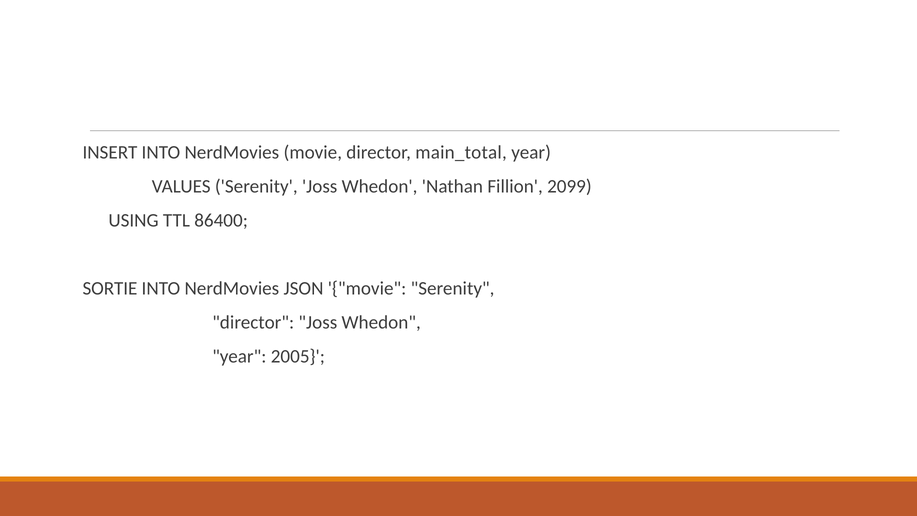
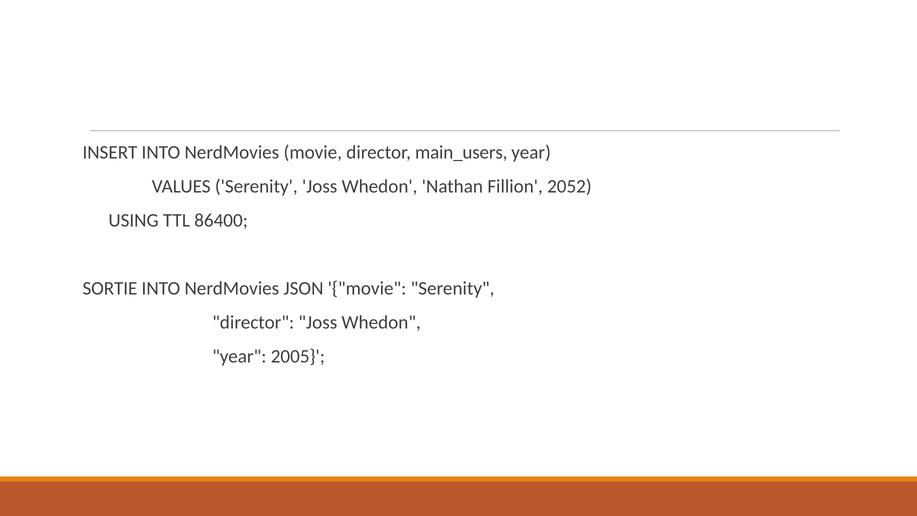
main_total: main_total -> main_users
2099: 2099 -> 2052
